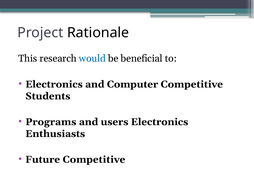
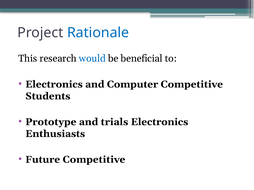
Rationale colour: black -> blue
Programs: Programs -> Prototype
users: users -> trials
